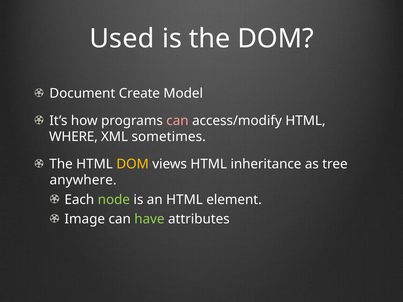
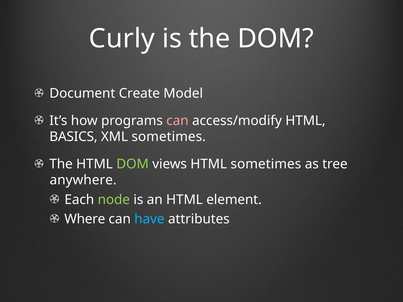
Used: Used -> Curly
WHERE: WHERE -> BASICS
DOM at (133, 164) colour: yellow -> light green
HTML inheritance: inheritance -> sometimes
Image: Image -> Where
have colour: light green -> light blue
